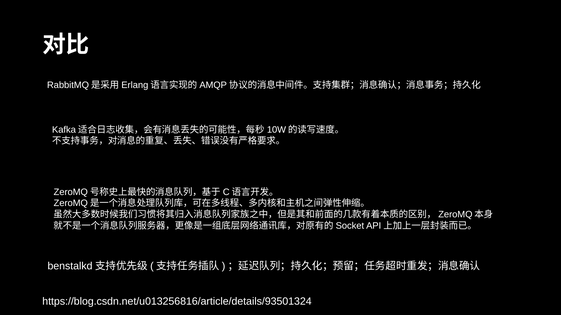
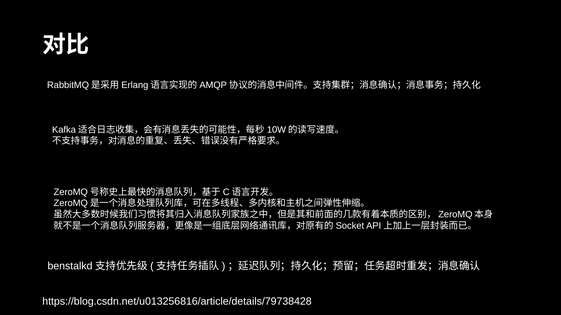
https://blog.csdn.net/u013256816/article/details/93501324: https://blog.csdn.net/u013256816/article/details/93501324 -> https://blog.csdn.net/u013256816/article/details/79738428
